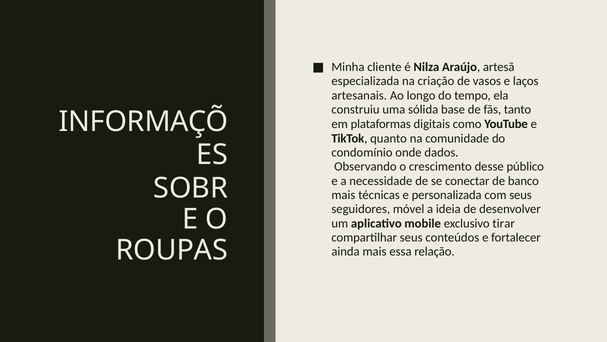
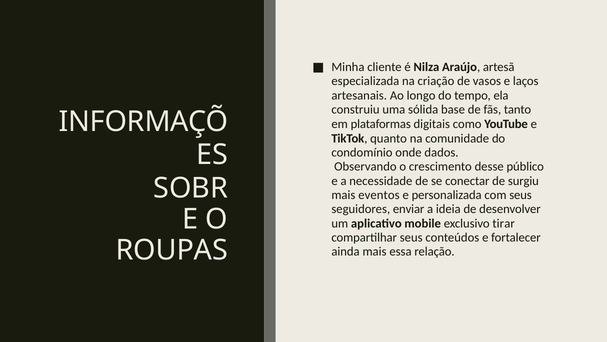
banco: banco -> surgiu
técnicas: técnicas -> eventos
móvel: móvel -> enviar
